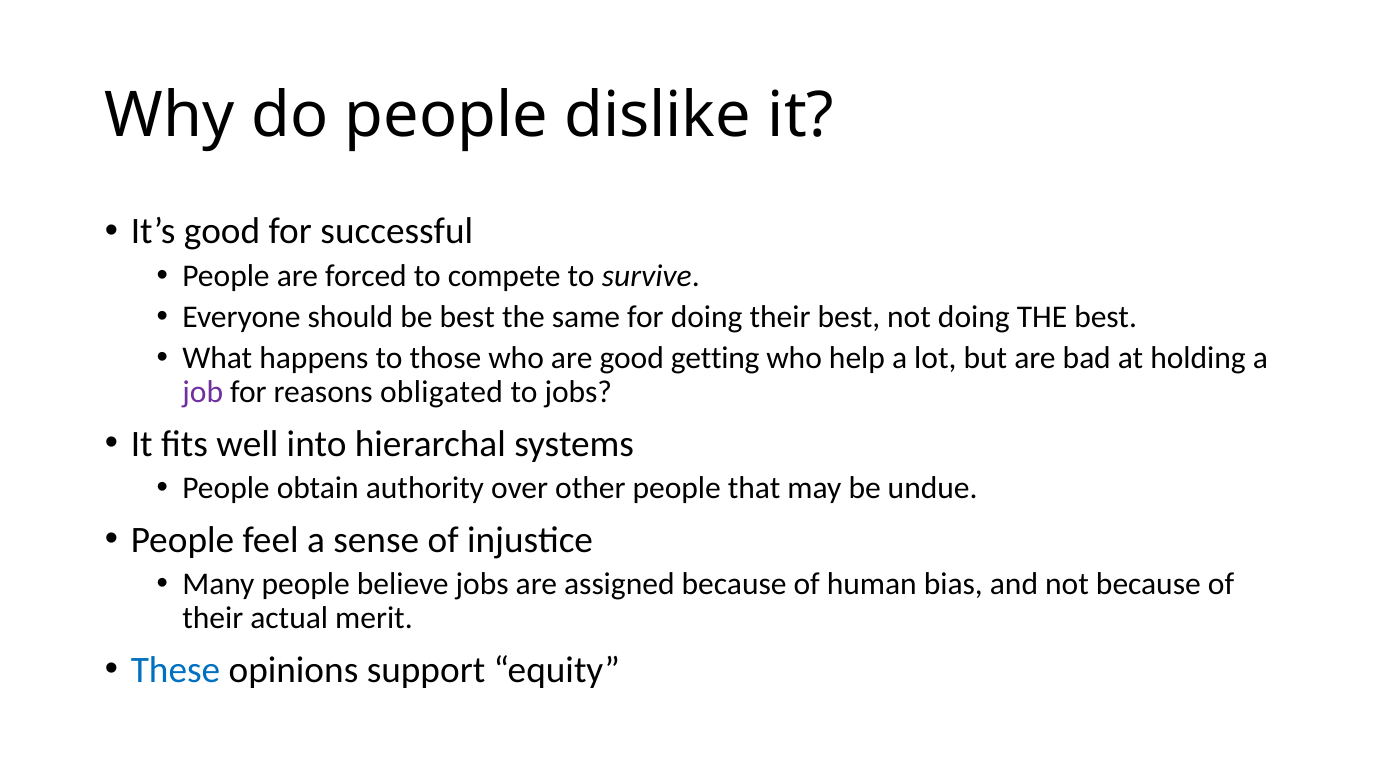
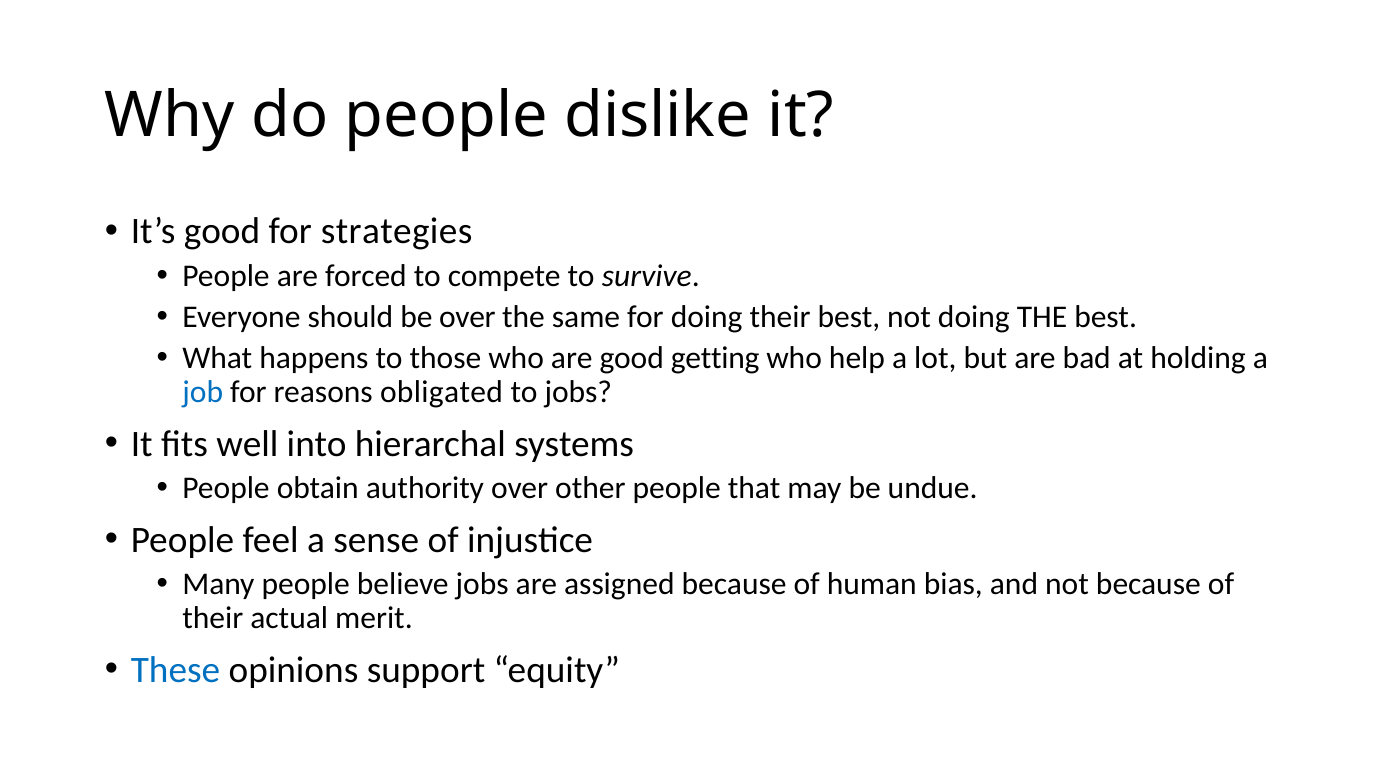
successful: successful -> strategies
be best: best -> over
job colour: purple -> blue
